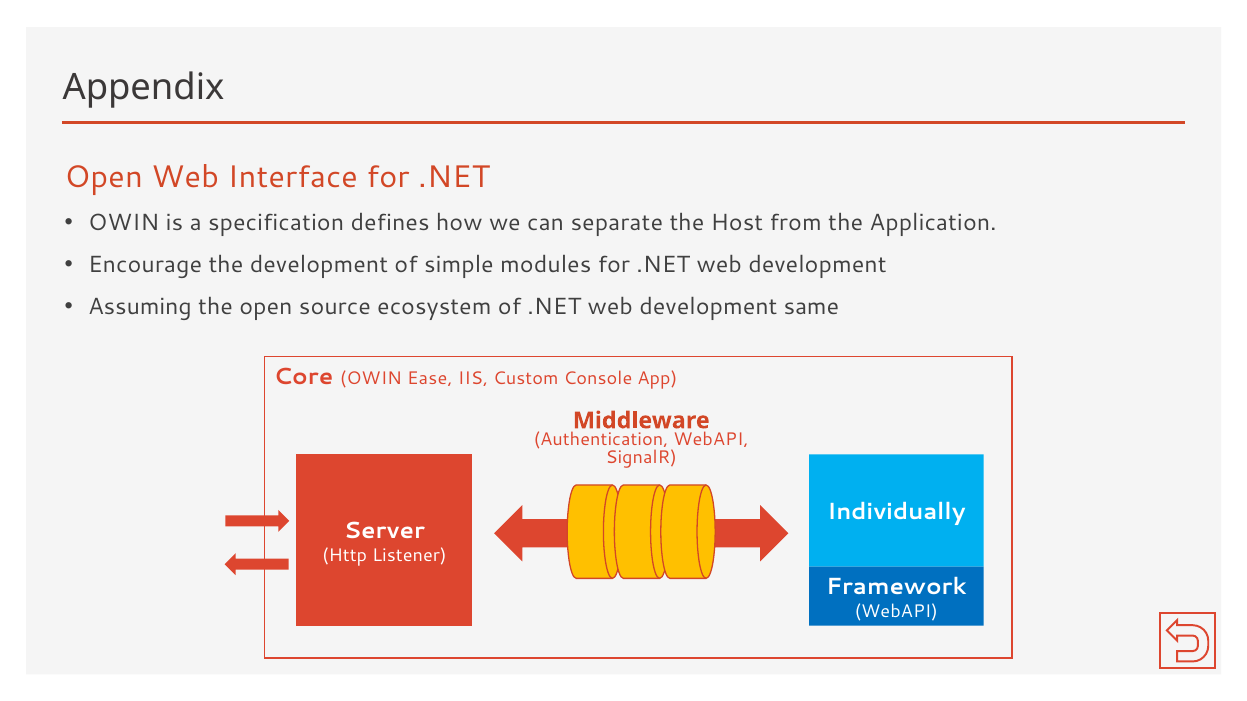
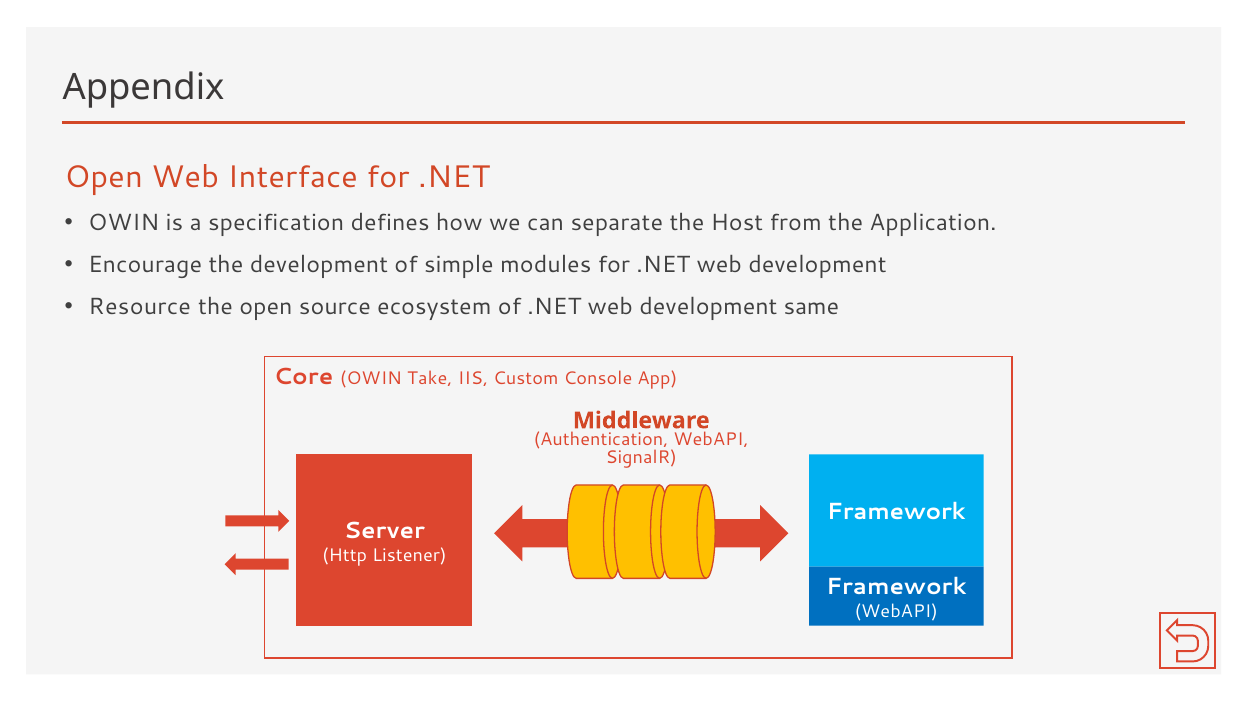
Assuming: Assuming -> Resource
Ease: Ease -> Take
Individually at (896, 512): Individually -> Framework
